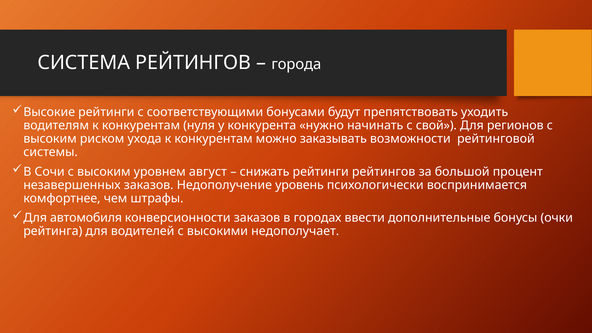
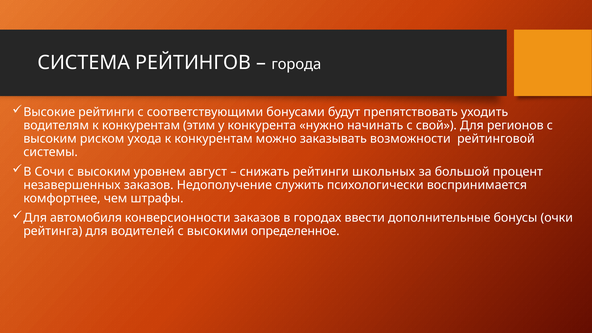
нуля: нуля -> этим
рейтинги рейтингов: рейтингов -> школьных
уровень: уровень -> служить
недополучает: недополучает -> определенное
